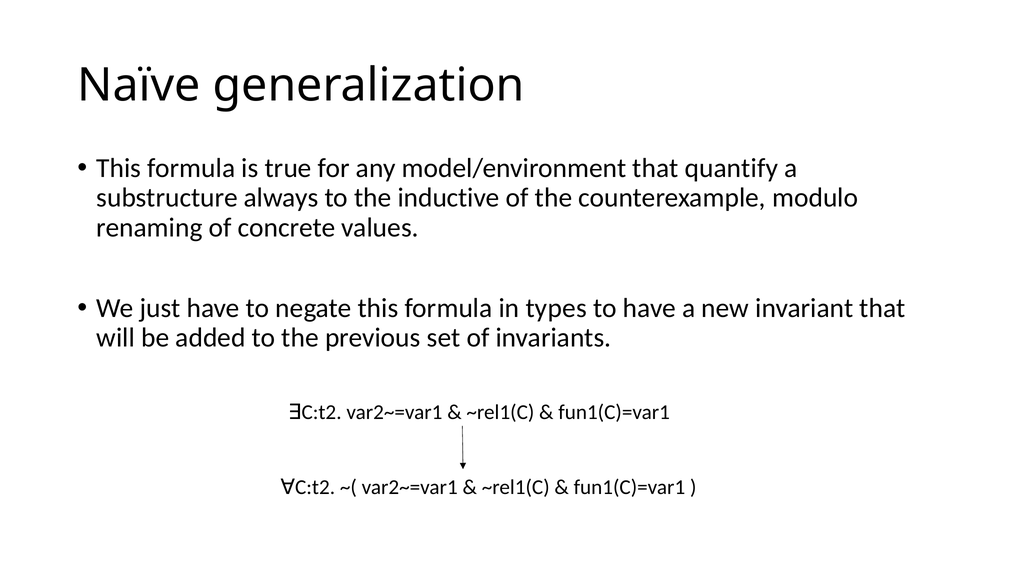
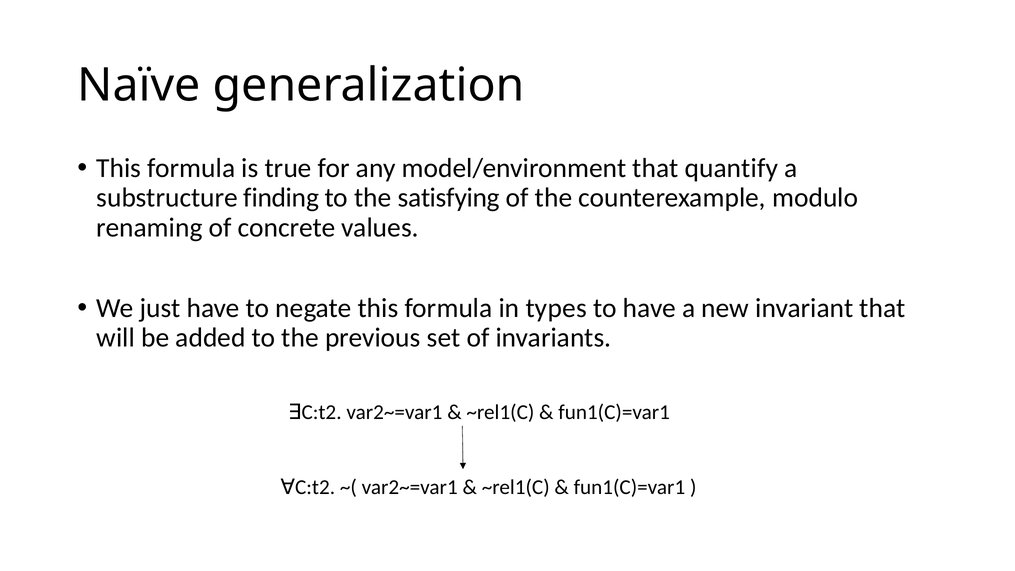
always: always -> finding
inductive: inductive -> satisfying
